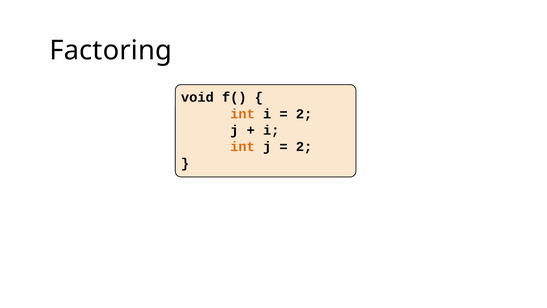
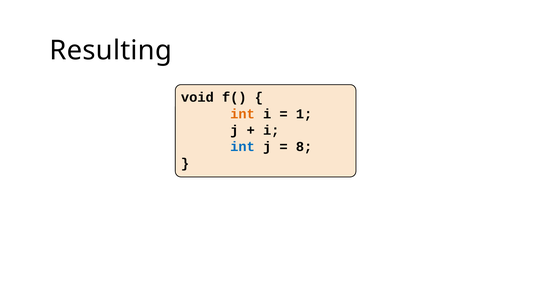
Factoring: Factoring -> Resulting
2 at (304, 114): 2 -> 1
int at (243, 147) colour: orange -> blue
2 at (304, 147): 2 -> 8
